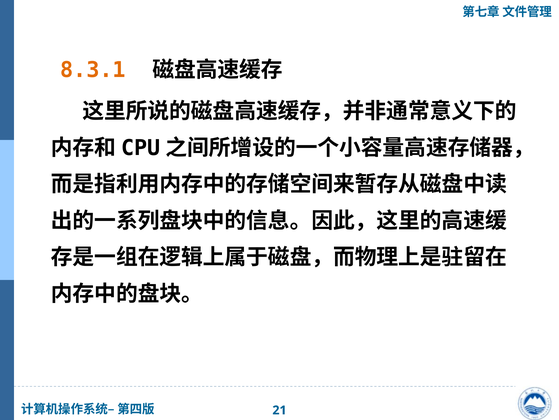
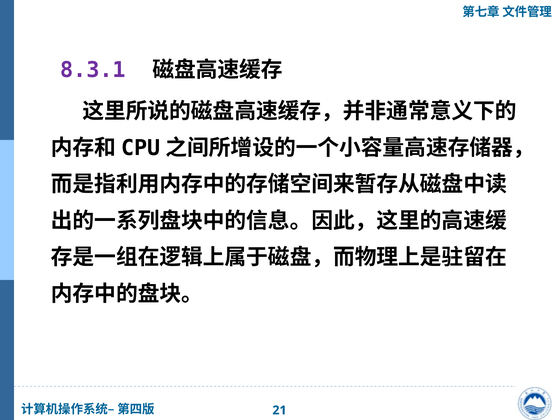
8.3.1 colour: orange -> purple
